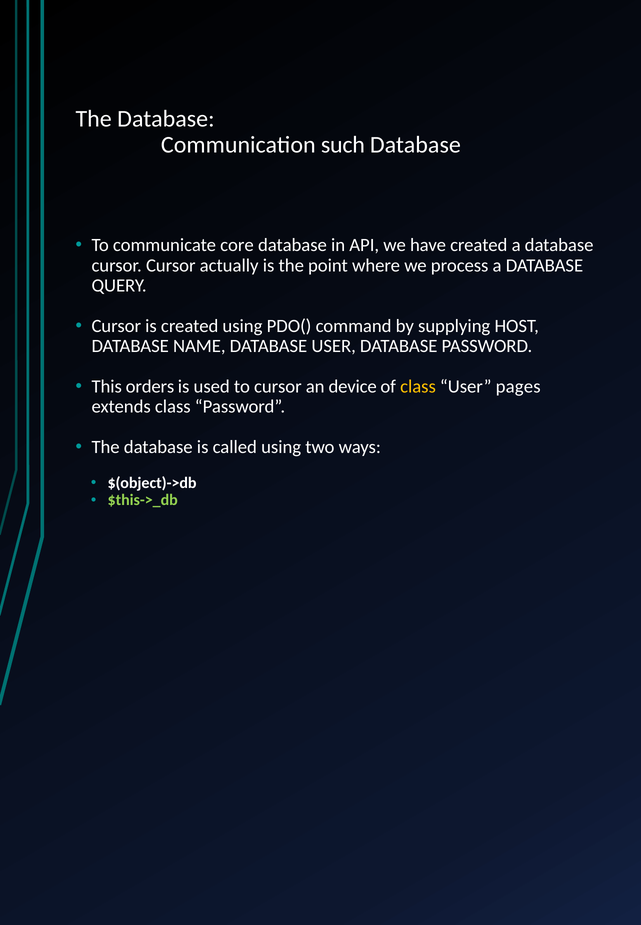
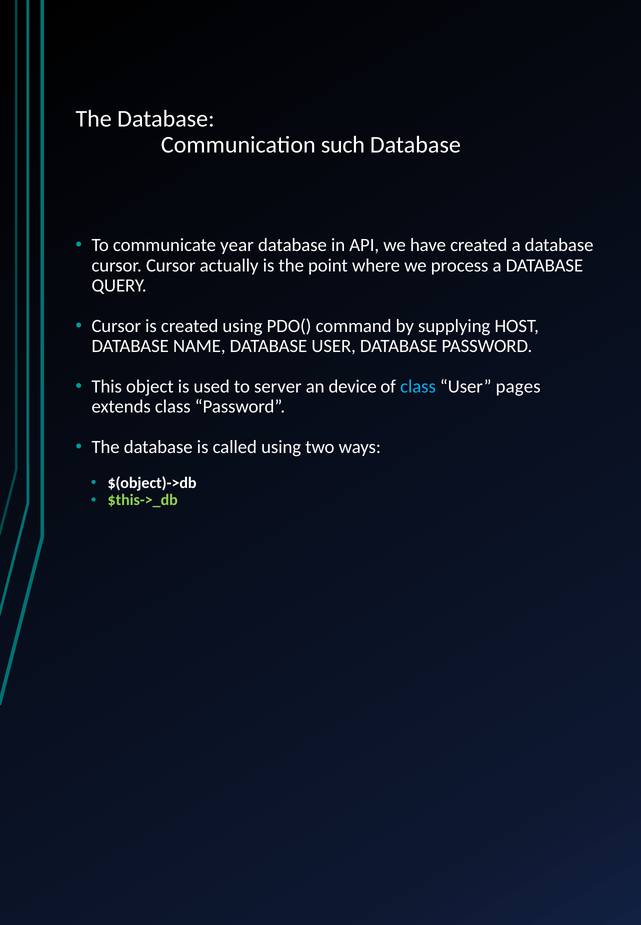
core: core -> year
orders: orders -> object
to cursor: cursor -> server
class at (418, 387) colour: yellow -> light blue
